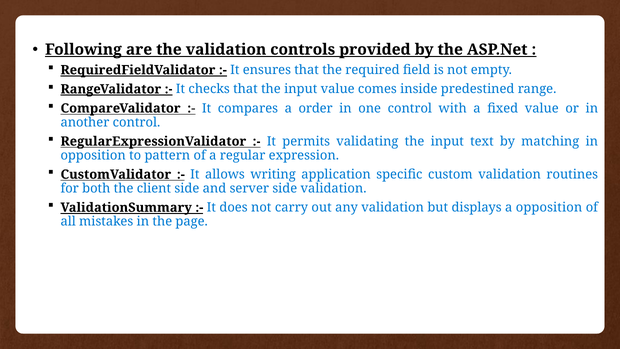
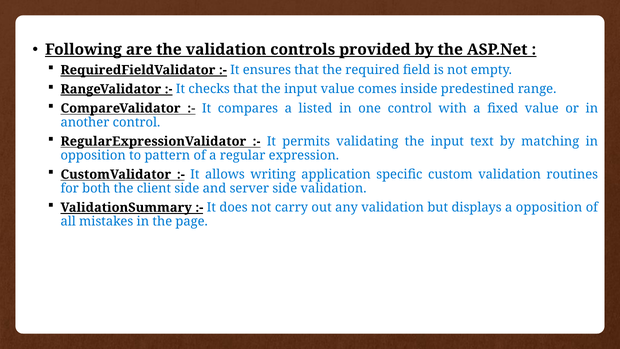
order: order -> listed
